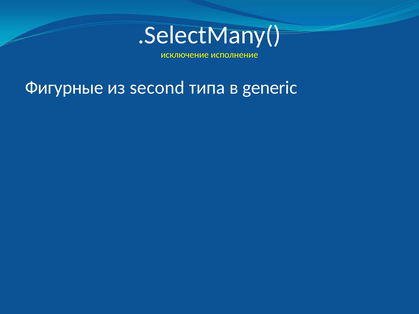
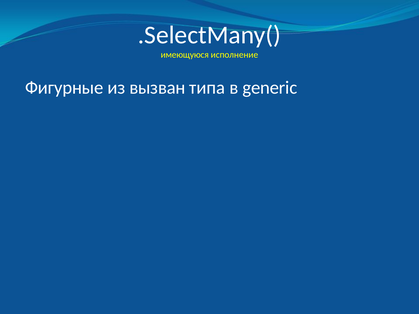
исключение: исключение -> имеющуюся
second: second -> вызван
